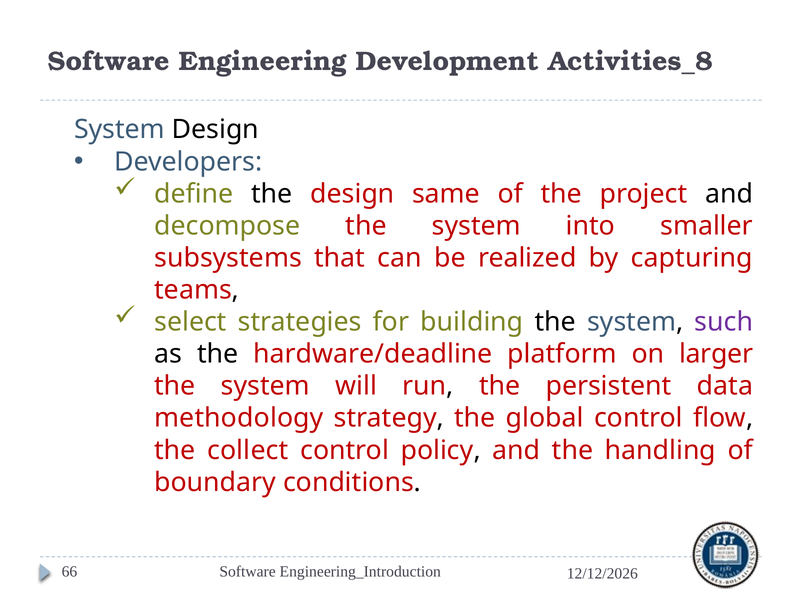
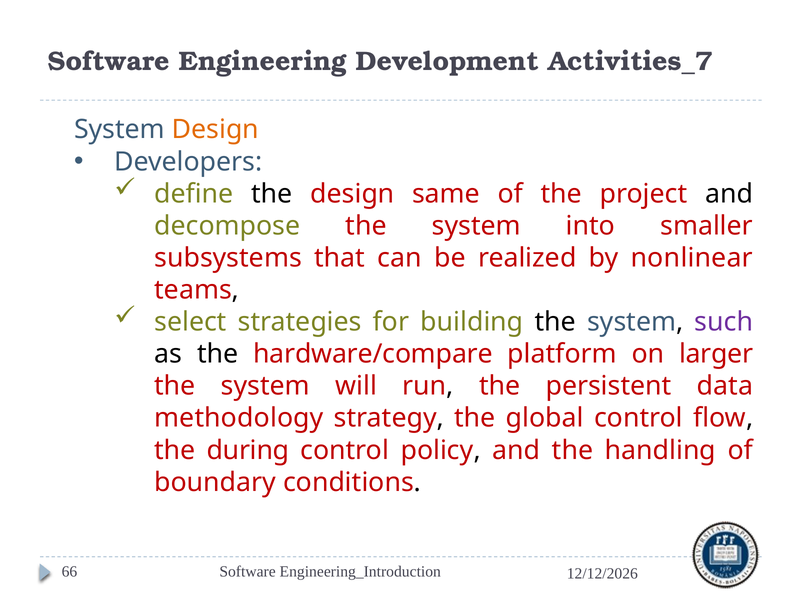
Activities_8: Activities_8 -> Activities_7
Design at (215, 130) colour: black -> orange
capturing: capturing -> nonlinear
hardware/deadline: hardware/deadline -> hardware/compare
collect: collect -> during
